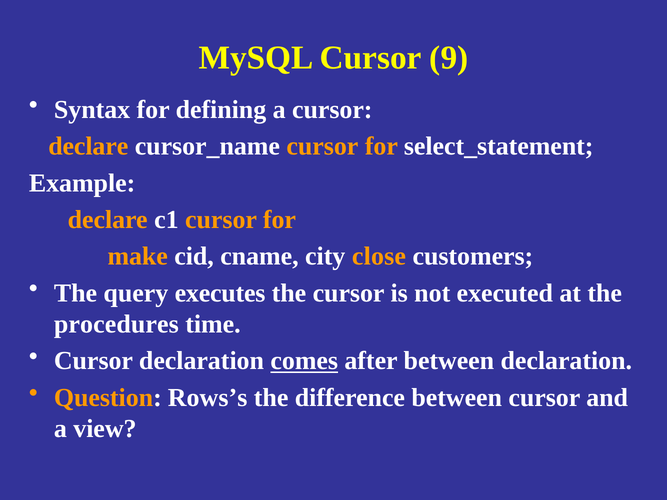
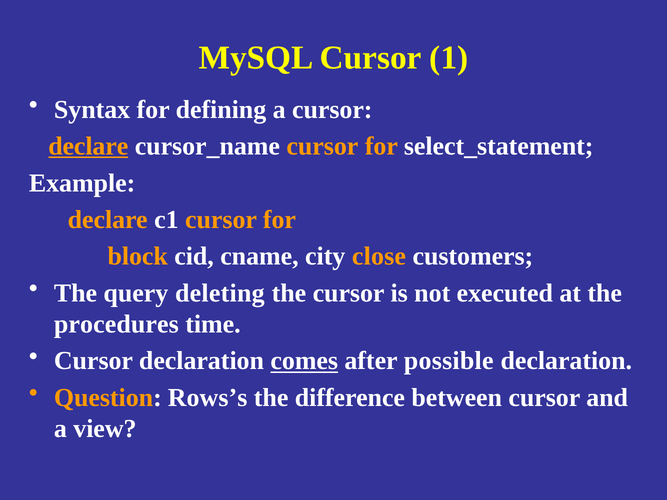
9: 9 -> 1
declare at (88, 146) underline: none -> present
make: make -> block
executes: executes -> deleting
after between: between -> possible
